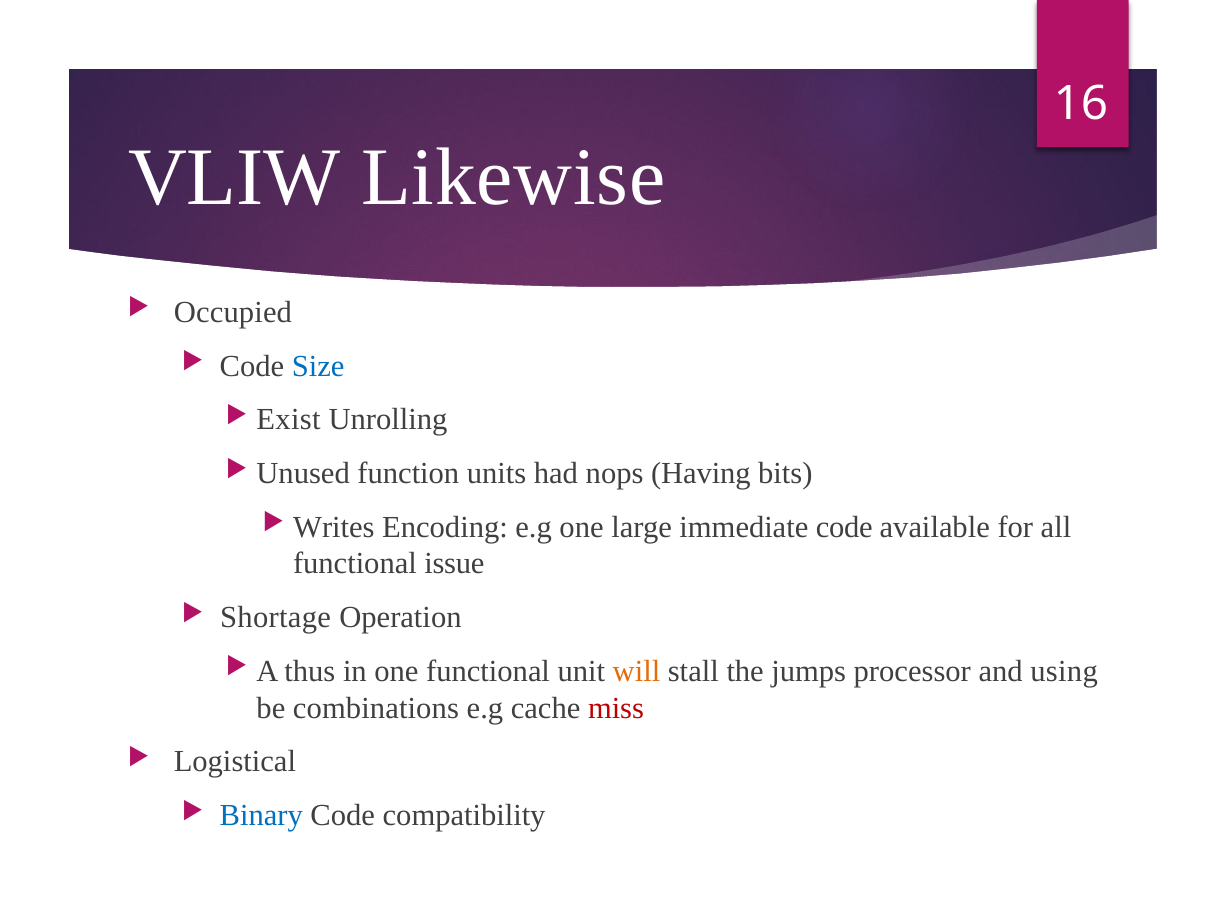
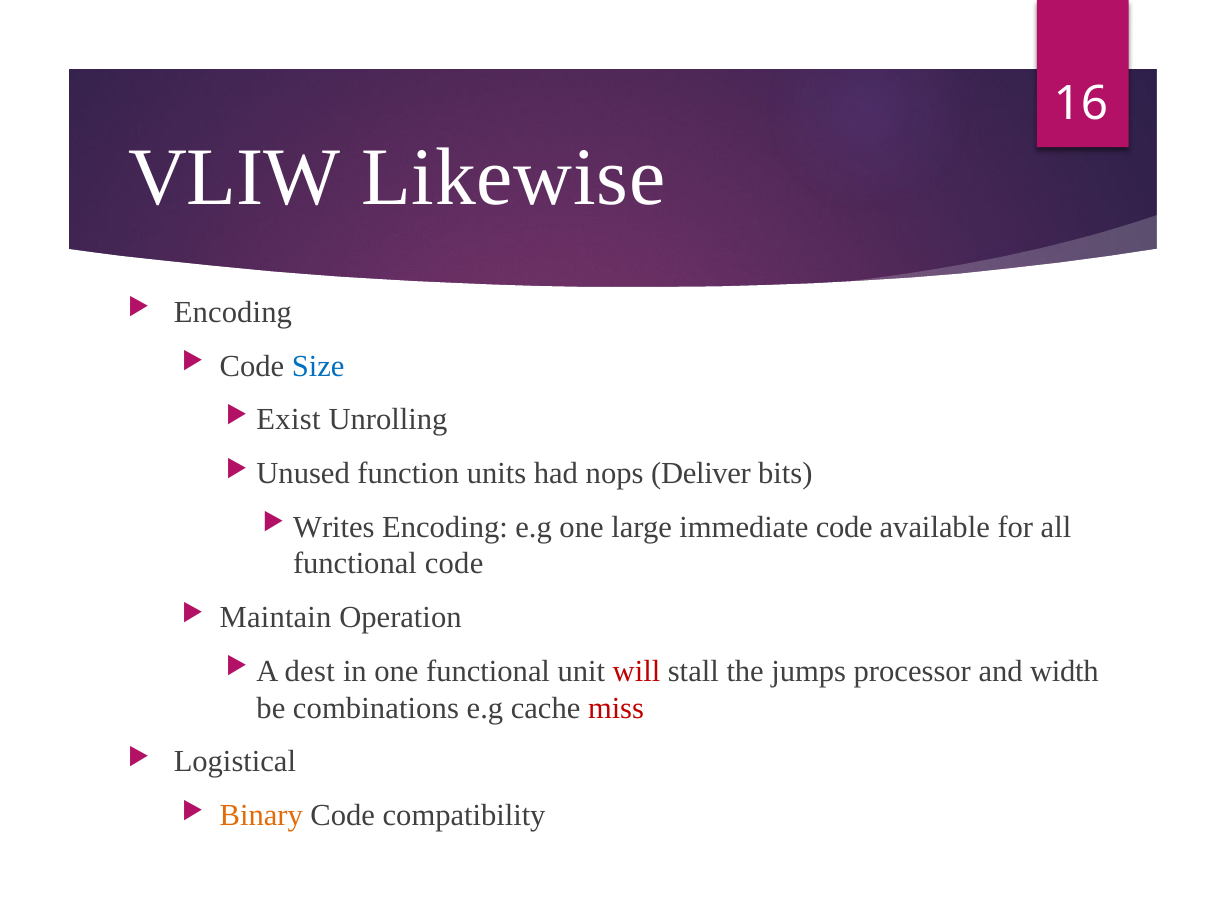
Occupied at (233, 312): Occupied -> Encoding
Having: Having -> Deliver
functional issue: issue -> code
Shortage: Shortage -> Maintain
thus: thus -> dest
will colour: orange -> red
using: using -> width
Binary colour: blue -> orange
